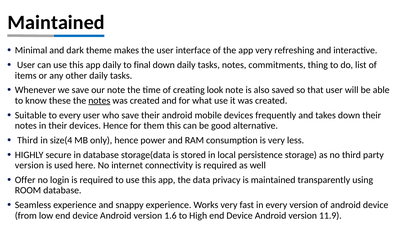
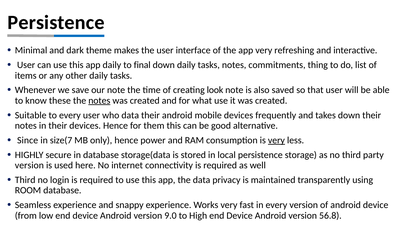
Maintained at (56, 22): Maintained -> Persistence
who save: save -> data
Third at (28, 140): Third -> Since
size(4: size(4 -> size(7
very at (276, 140) underline: none -> present
Offer at (25, 180): Offer -> Third
1.6: 1.6 -> 9.0
11.9: 11.9 -> 56.8
